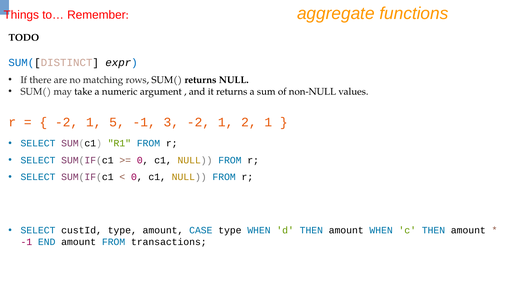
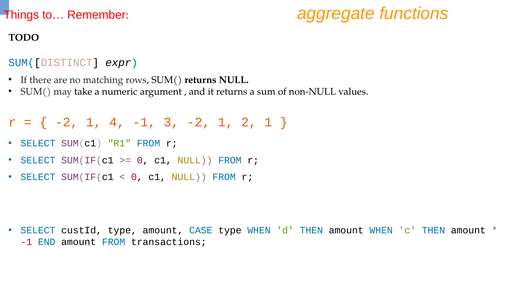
5: 5 -> 4
